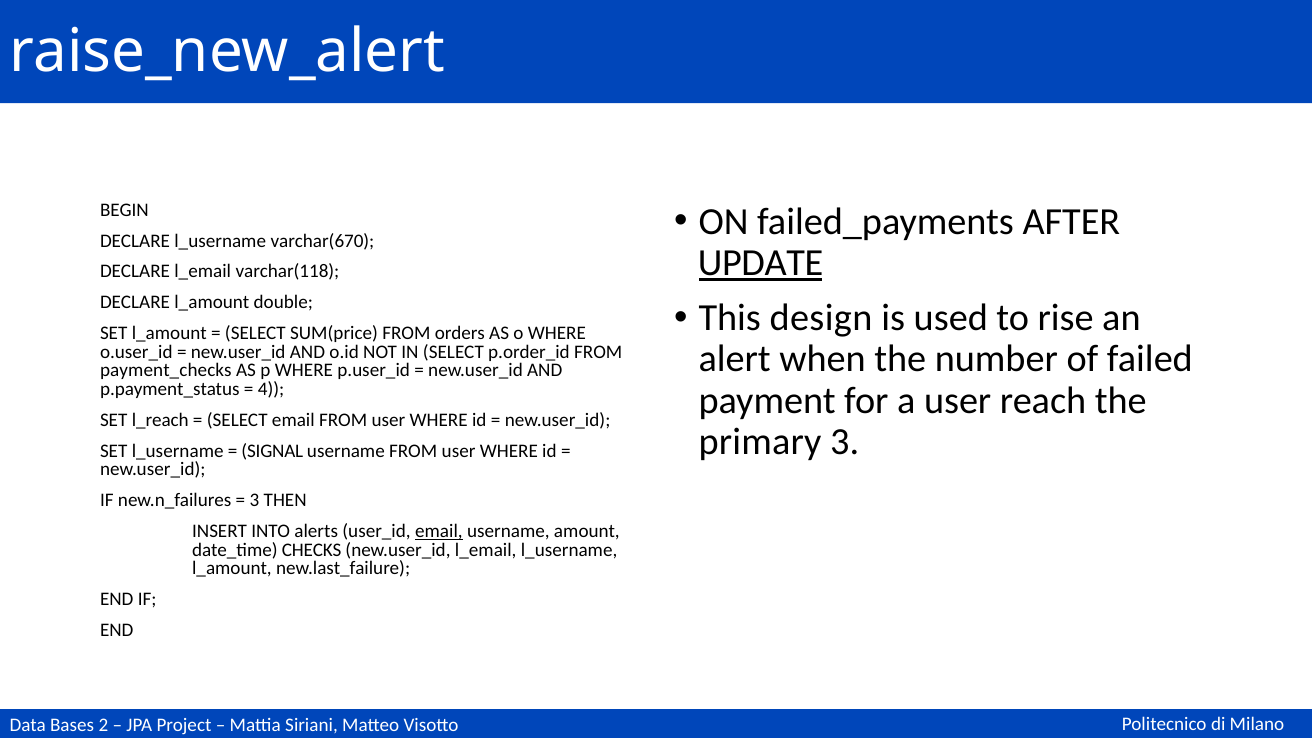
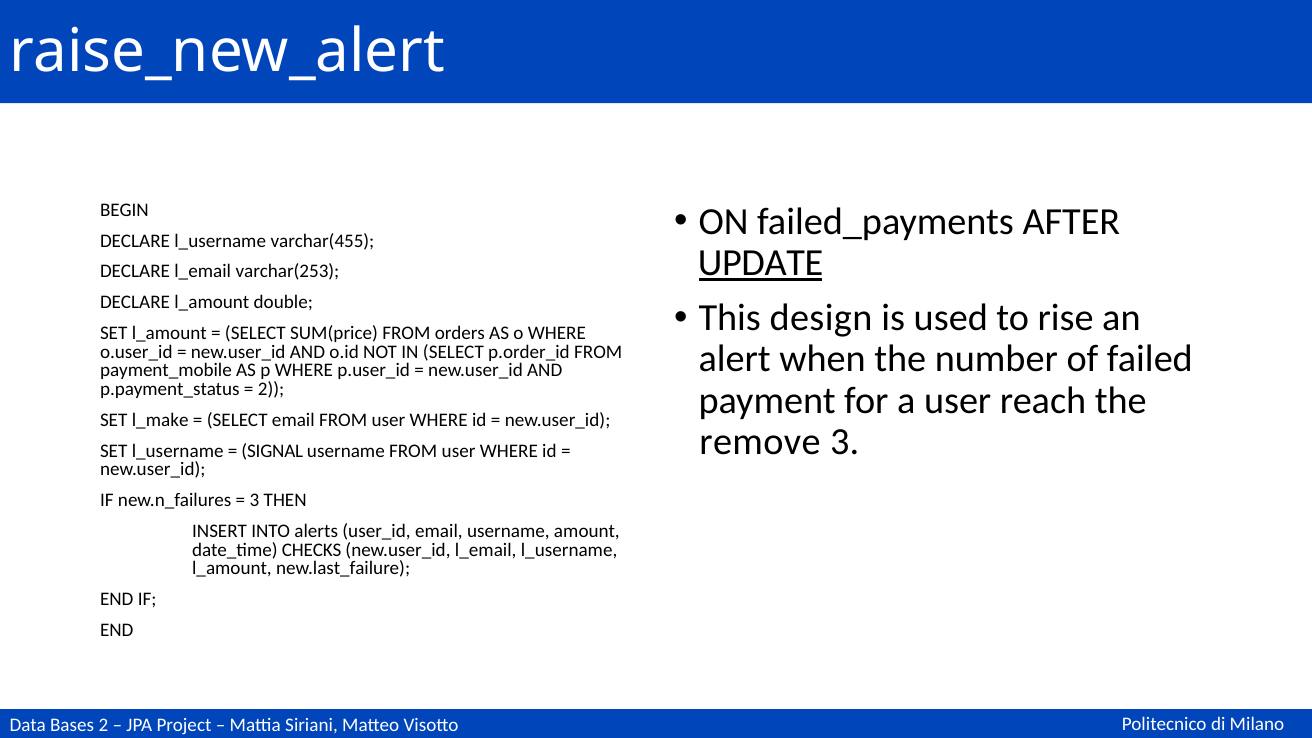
varchar(670: varchar(670 -> varchar(455
varchar(118: varchar(118 -> varchar(253
payment_checks: payment_checks -> payment_mobile
4 at (271, 389): 4 -> 2
l_reach: l_reach -> l_make
primary: primary -> remove
email at (439, 531) underline: present -> none
